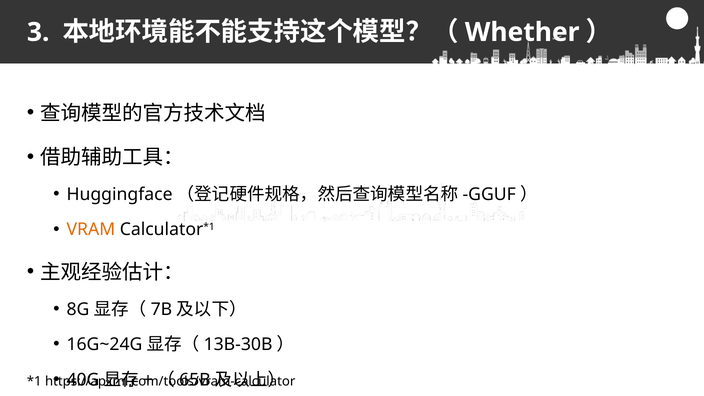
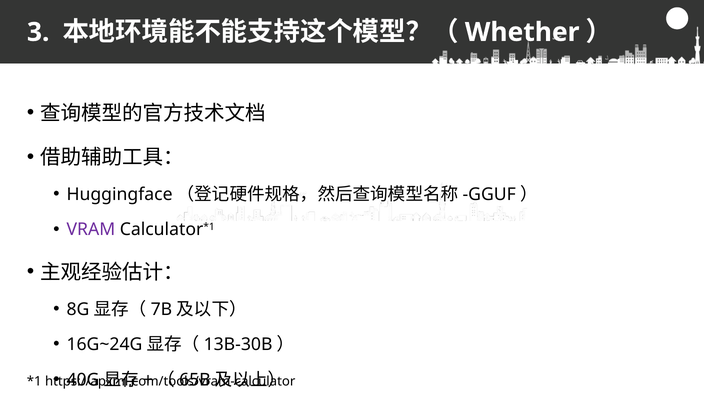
VRAM colour: orange -> purple
